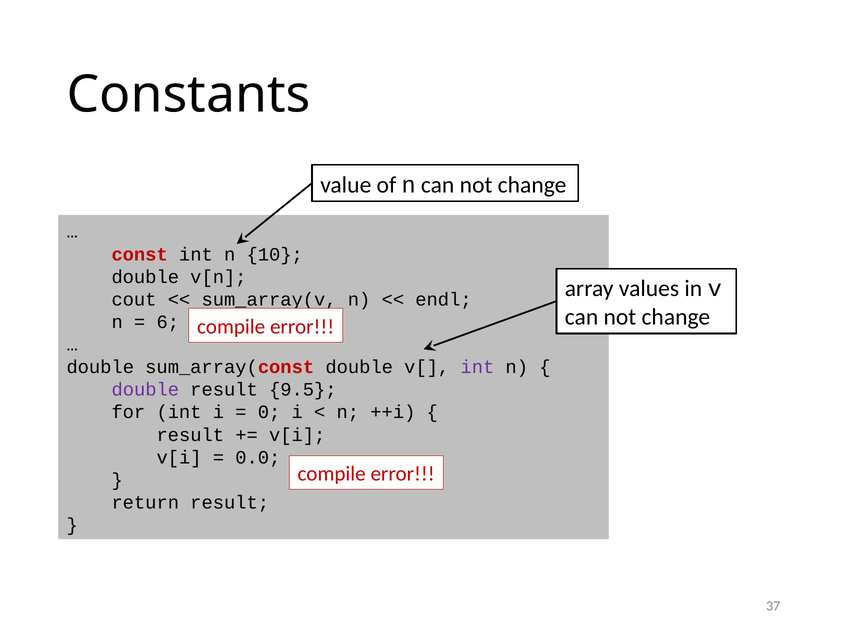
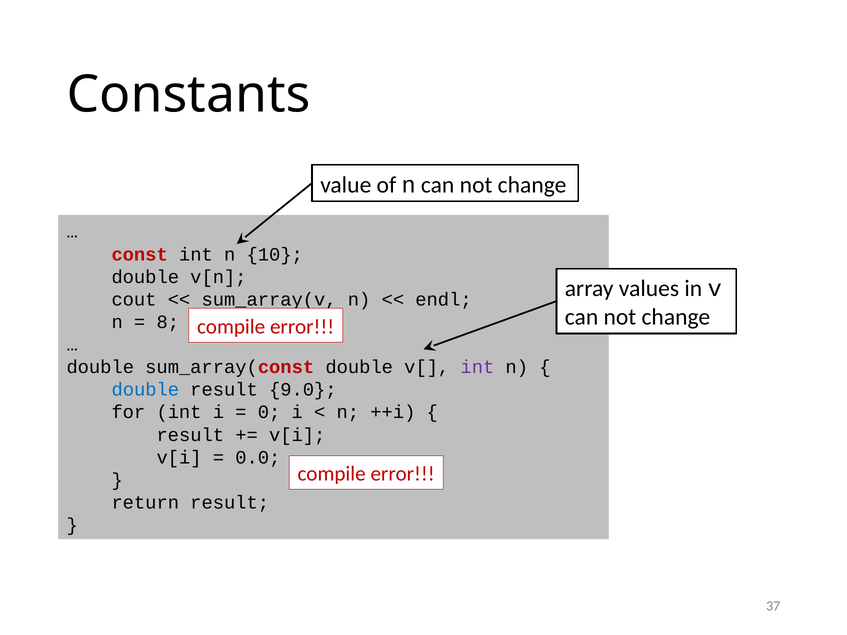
6: 6 -> 8
double at (145, 390) colour: purple -> blue
9.5: 9.5 -> 9.0
